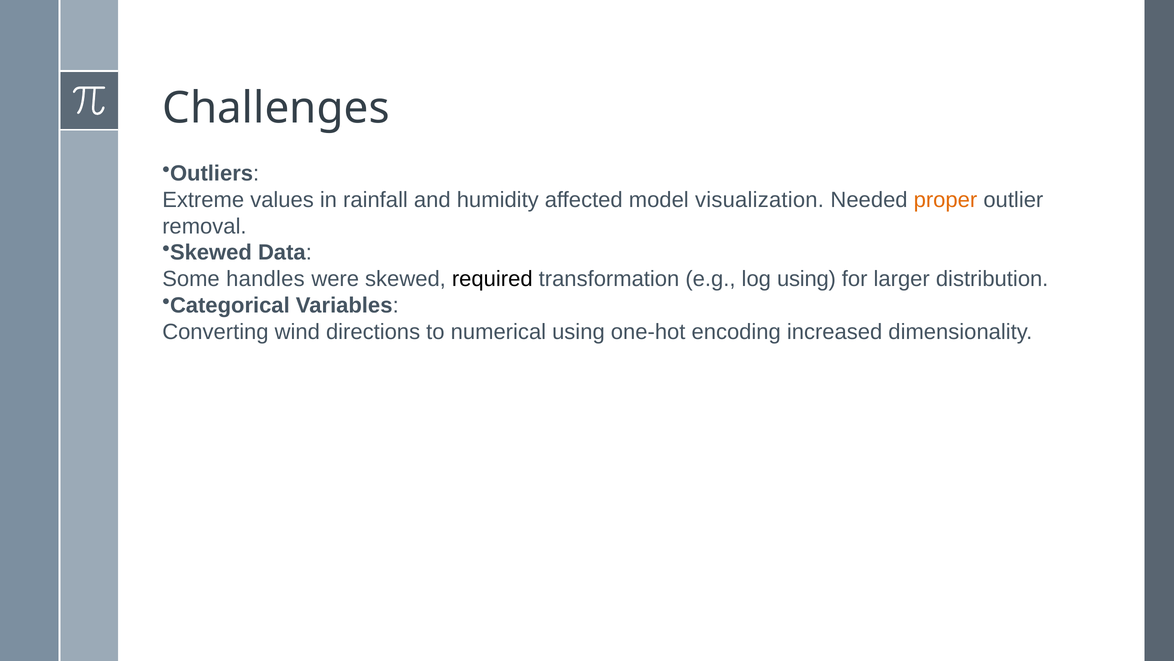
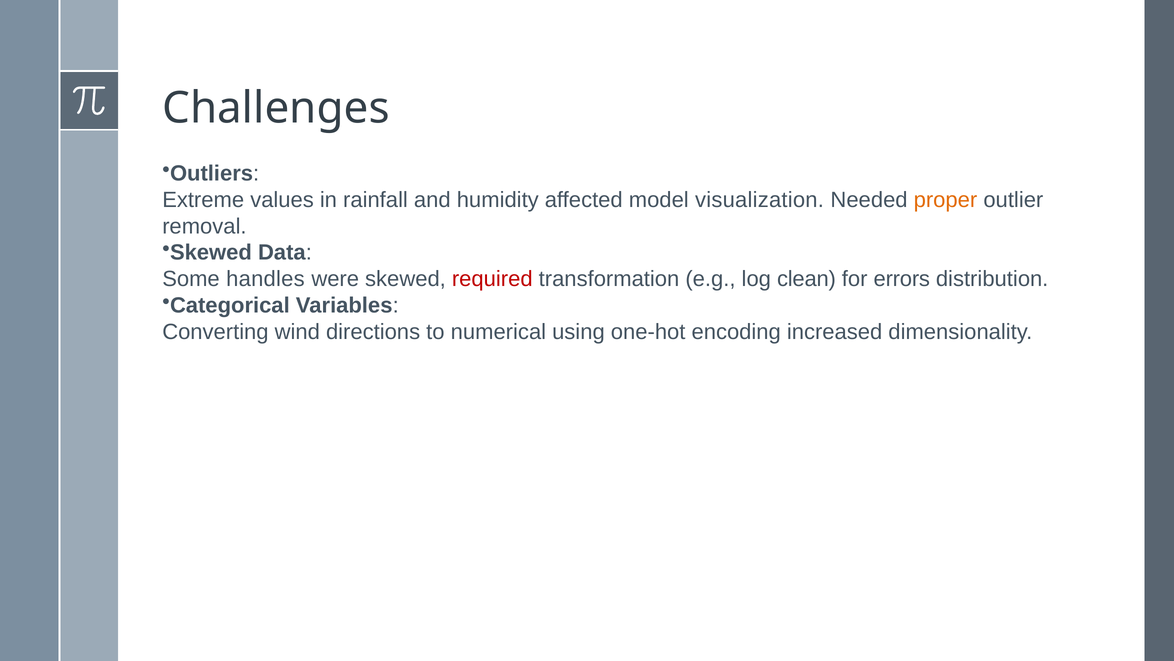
required colour: black -> red
log using: using -> clean
larger: larger -> errors
